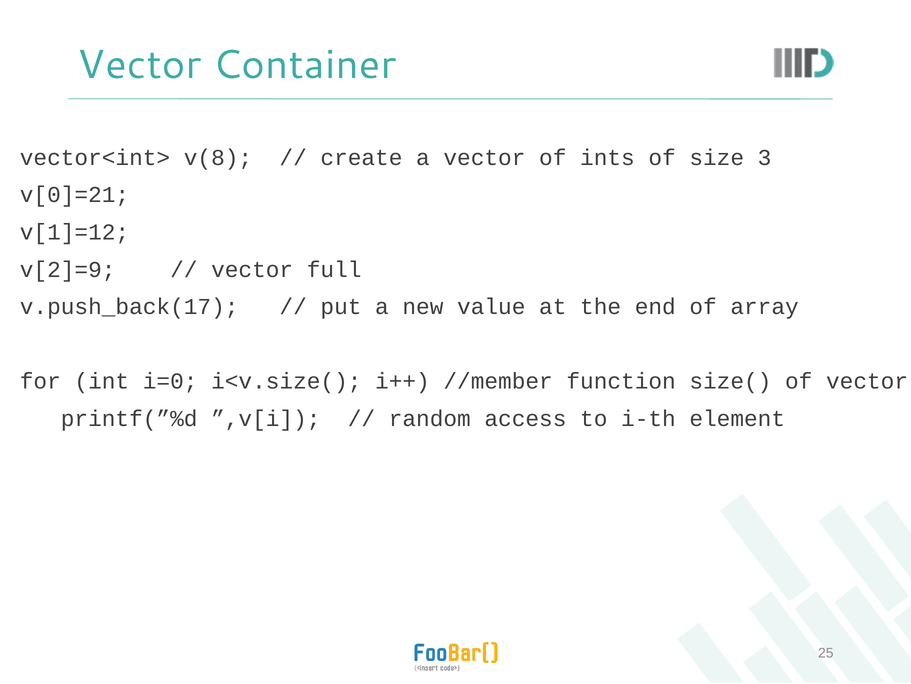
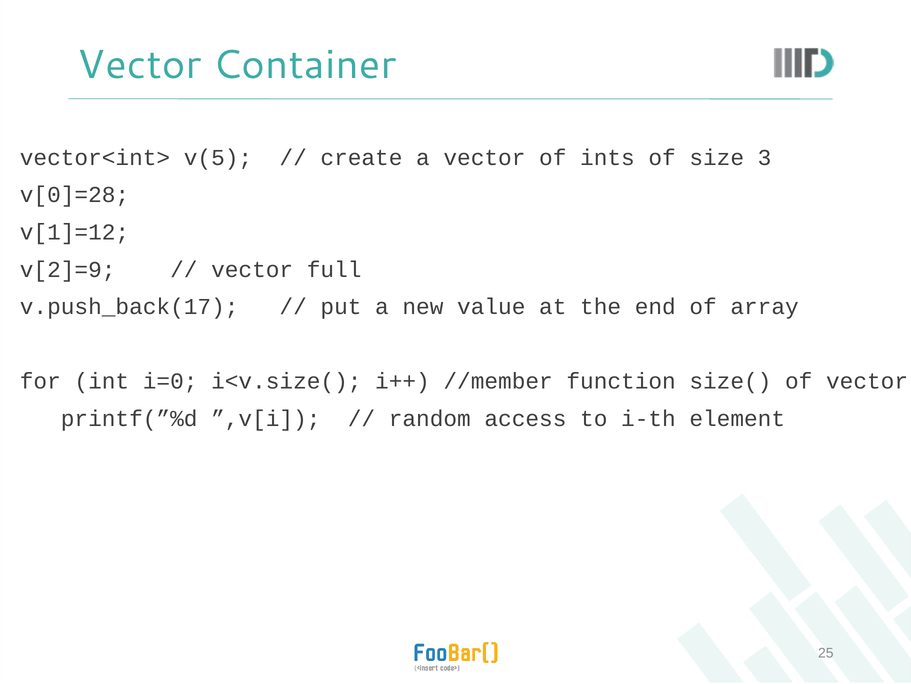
v(8: v(8 -> v(5
v[0]=21: v[0]=21 -> v[0]=28
